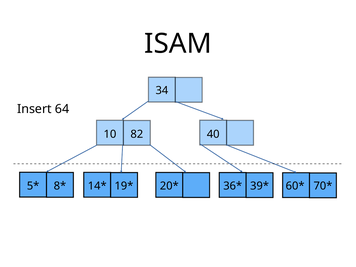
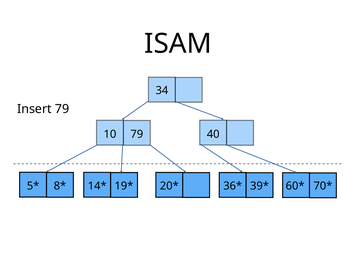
Insert 64: 64 -> 79
10 82: 82 -> 79
